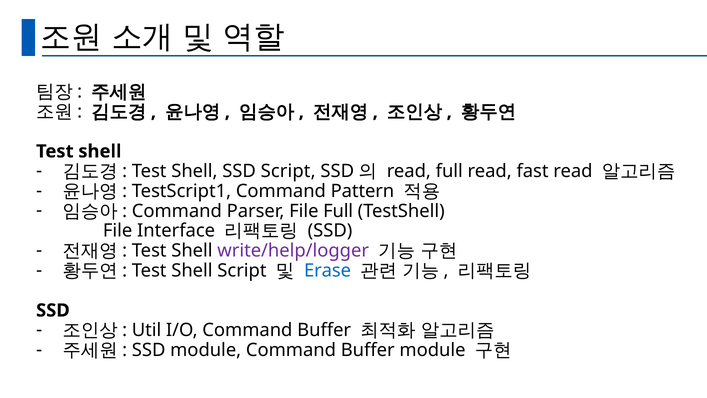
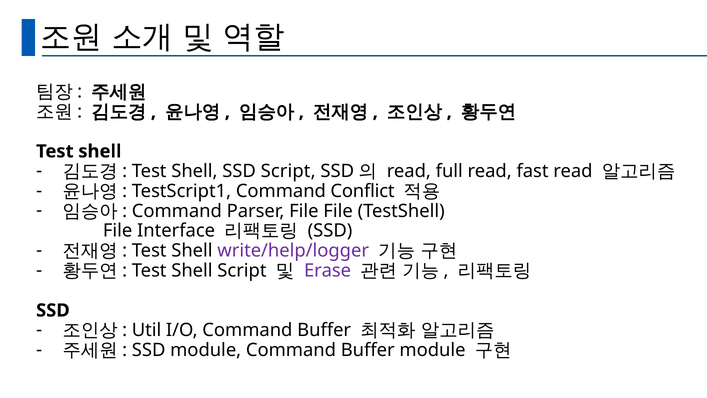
Pattern: Pattern -> Conflict
File Full: Full -> File
Erase colour: blue -> purple
